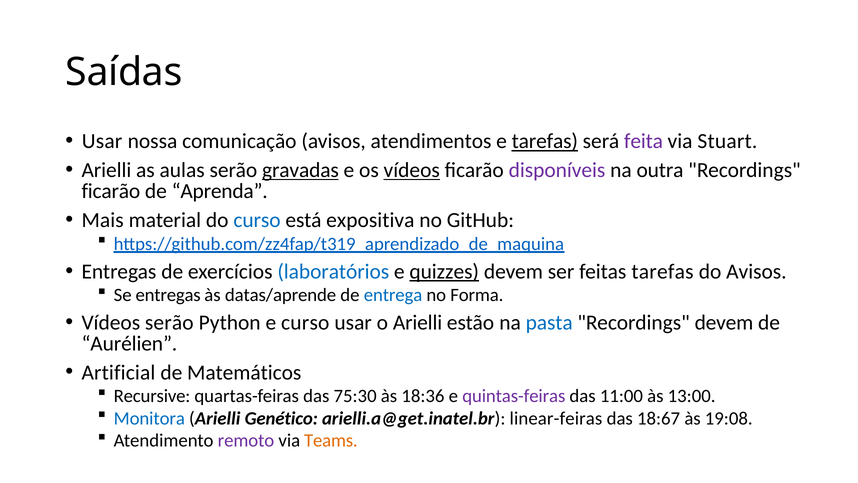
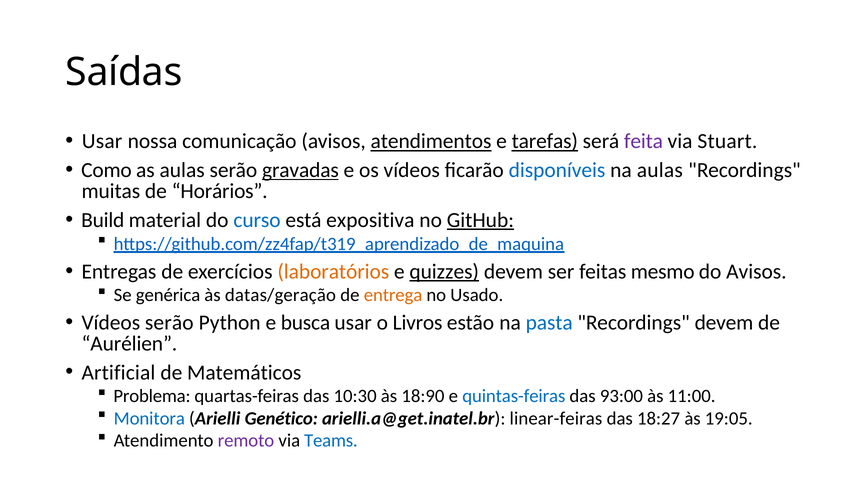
atendimentos underline: none -> present
Arielli at (106, 170): Arielli -> Como
vídeos at (412, 170) underline: present -> none
disponíveis colour: purple -> blue
na outra: outra -> aulas
ficarão at (111, 191): ficarão -> muitas
Aprenda: Aprenda -> Horários
Mais: Mais -> Build
GitHub underline: none -> present
laboratórios colour: blue -> orange
feitas tarefas: tarefas -> mesmo
Se entregas: entregas -> genérica
datas/aprende: datas/aprende -> datas/geração
entrega colour: blue -> orange
Forma: Forma -> Usado
e curso: curso -> busca
o Arielli: Arielli -> Livros
Recursive: Recursive -> Problema
75:30: 75:30 -> 10:30
18:36: 18:36 -> 18:90
quintas-feiras colour: purple -> blue
11:00: 11:00 -> 93:00
13:00: 13:00 -> 11:00
18:67: 18:67 -> 18:27
19:08: 19:08 -> 19:05
Teams colour: orange -> blue
